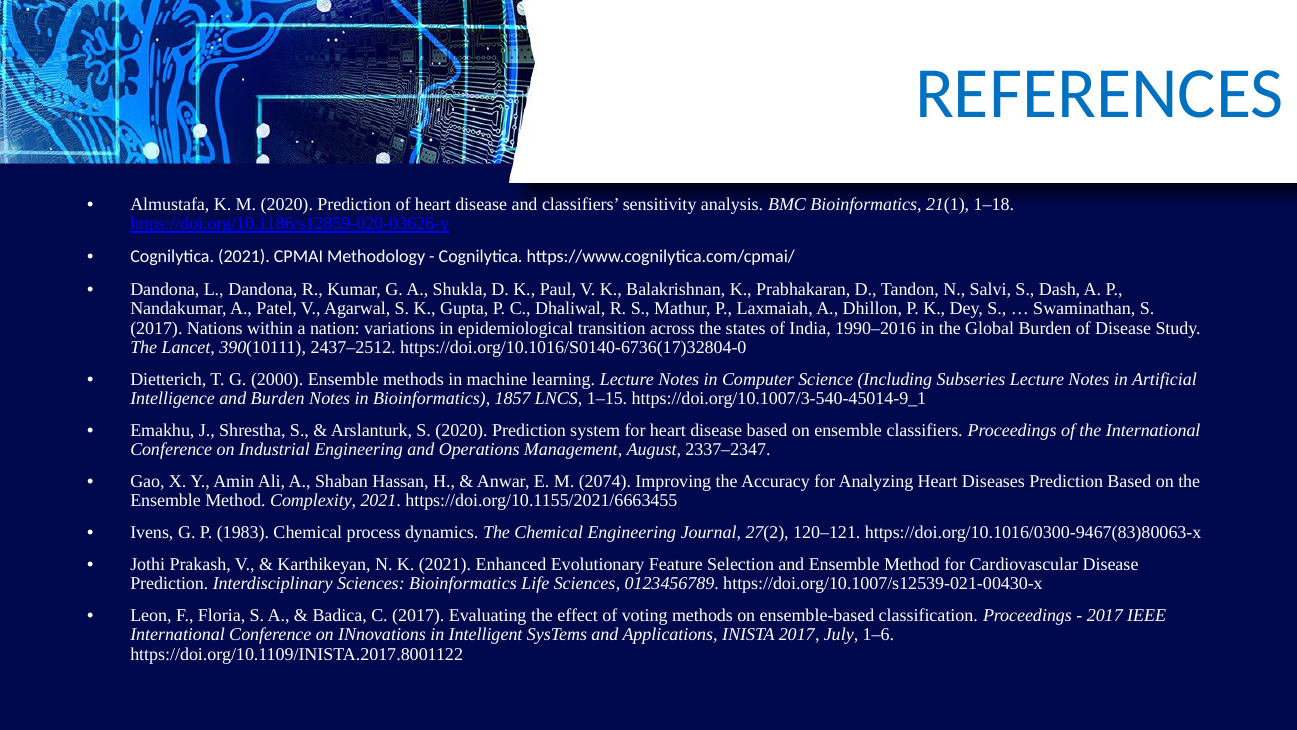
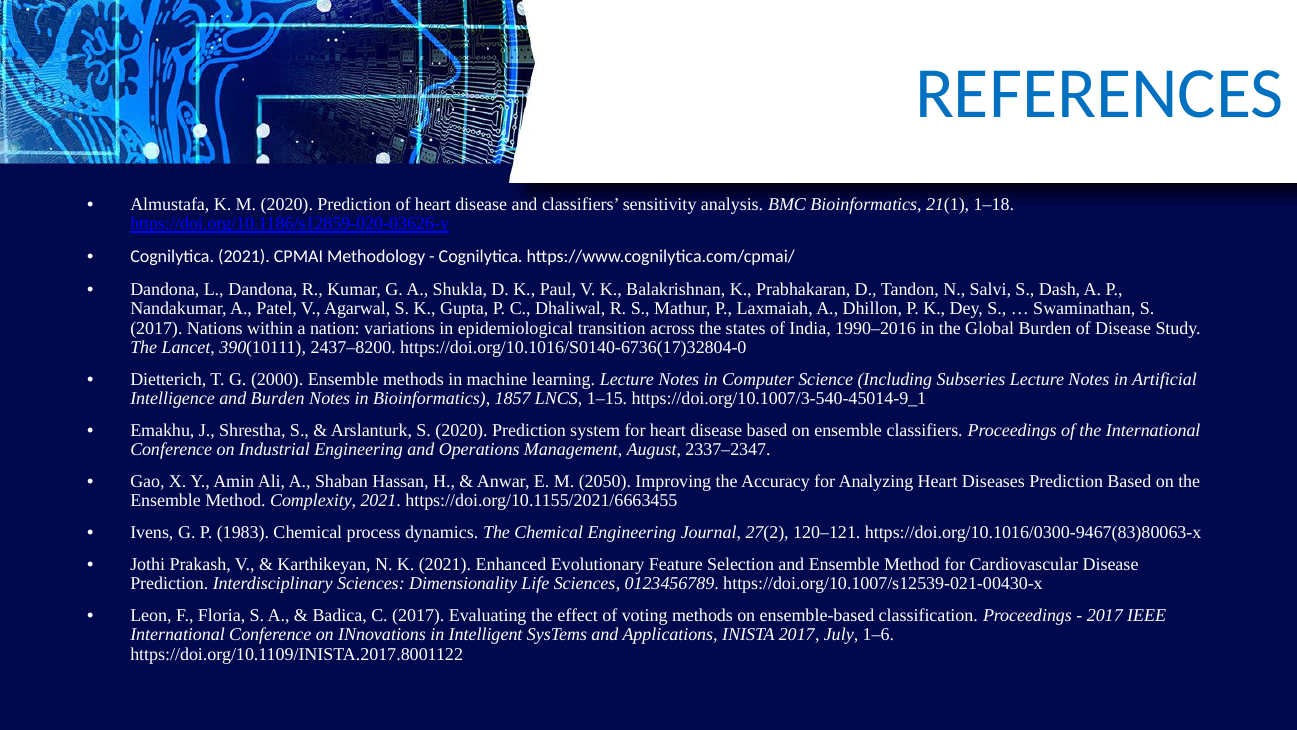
2437–2512: 2437–2512 -> 2437–8200
2074: 2074 -> 2050
Sciences Bioinformatics: Bioinformatics -> Dimensionality
